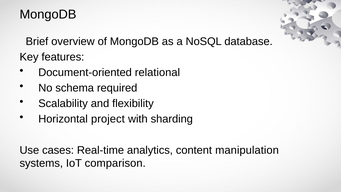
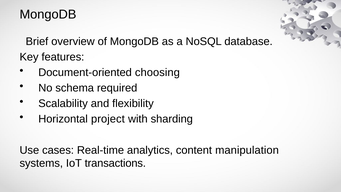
relational: relational -> choosing
comparison: comparison -> transactions
